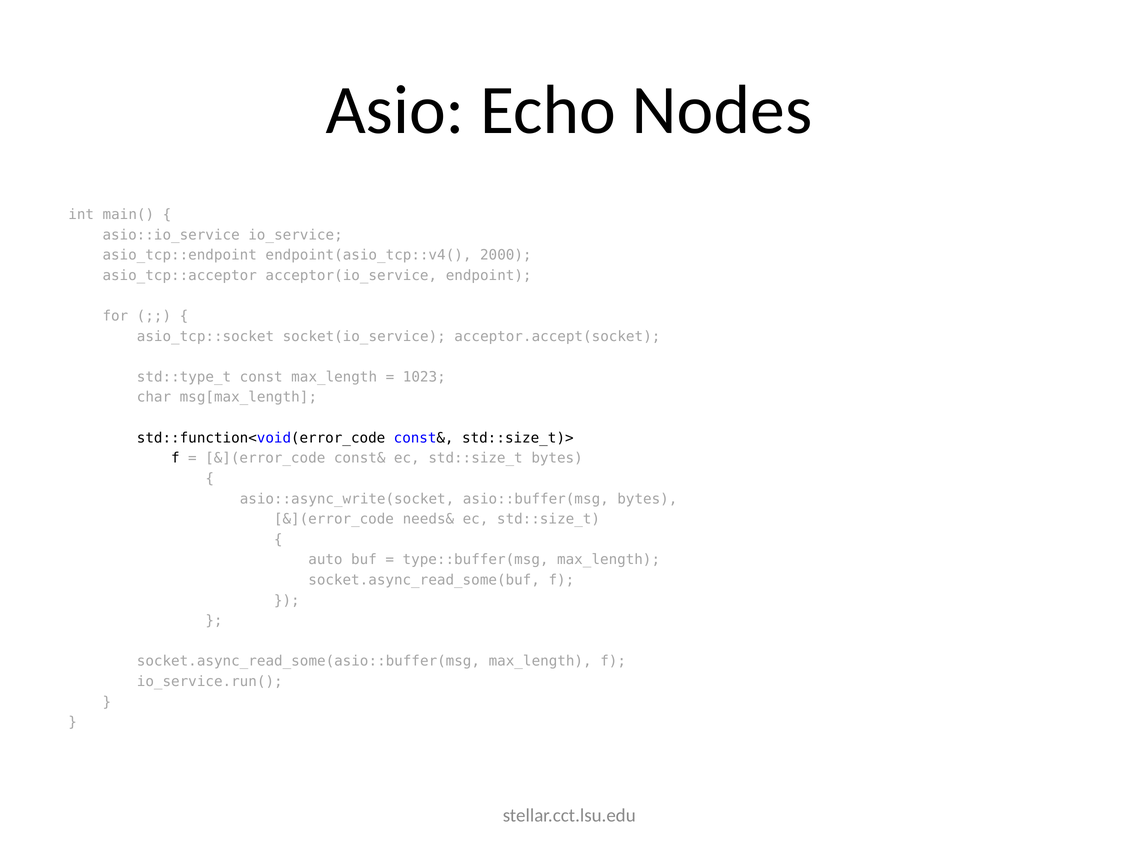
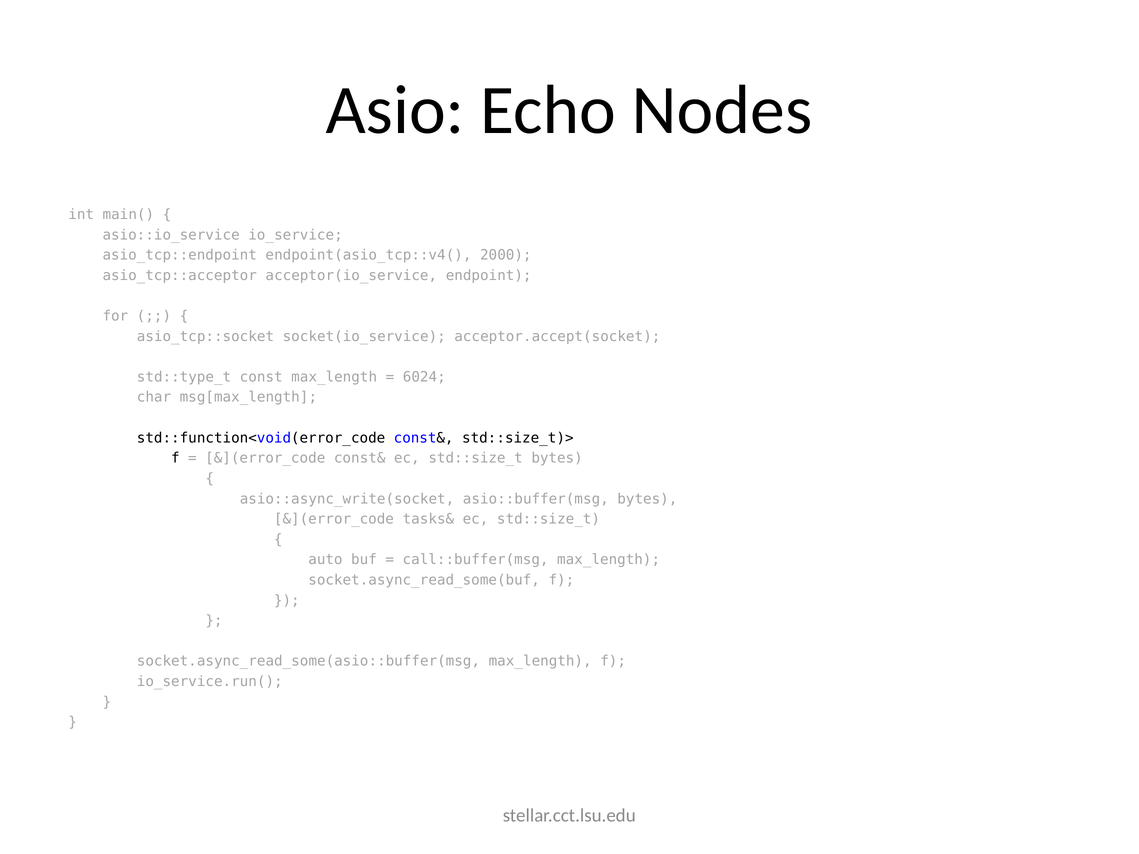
1023: 1023 -> 6024
needs&: needs& -> tasks&
type::buffer(msg: type::buffer(msg -> call::buffer(msg
